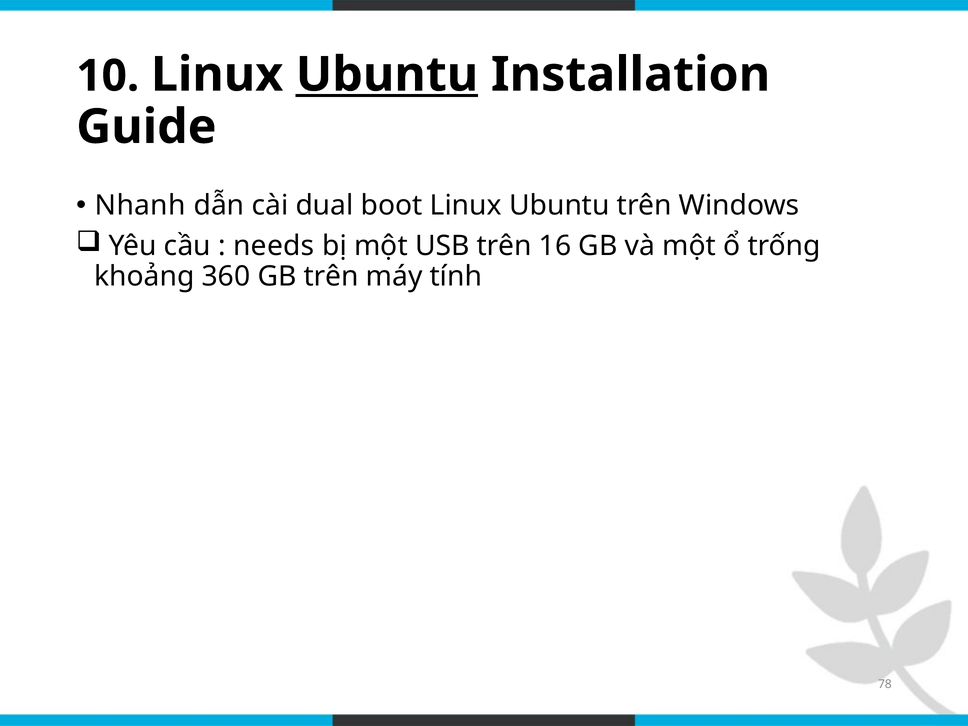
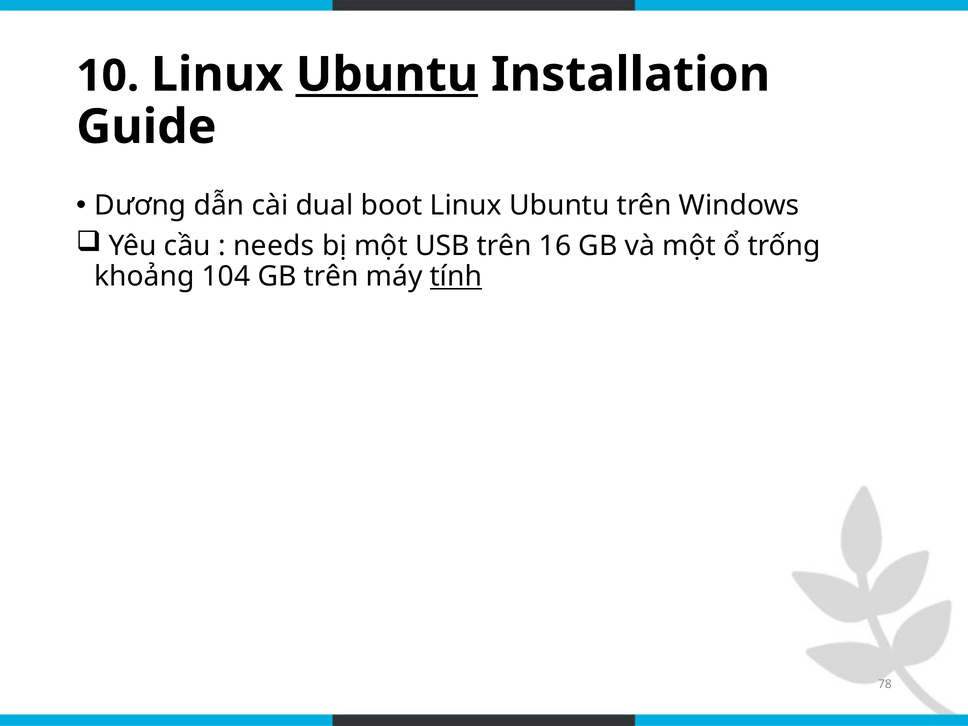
Nhanh: Nhanh -> Dương
360: 360 -> 104
tính underline: none -> present
